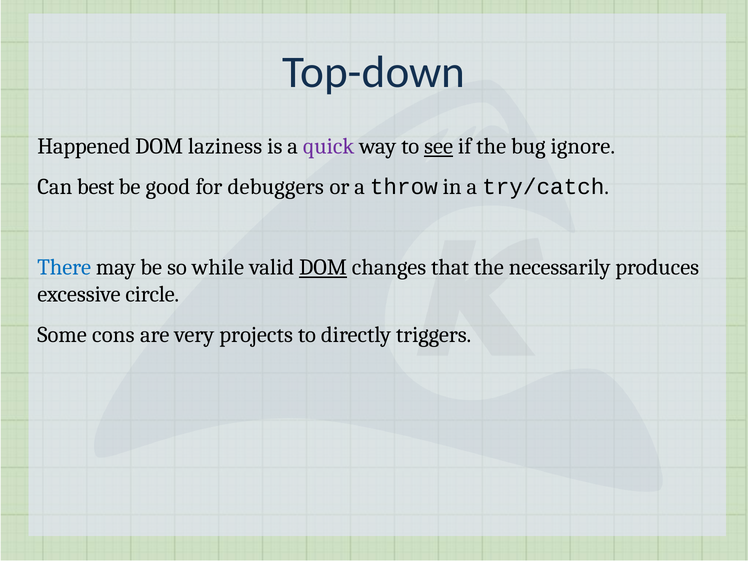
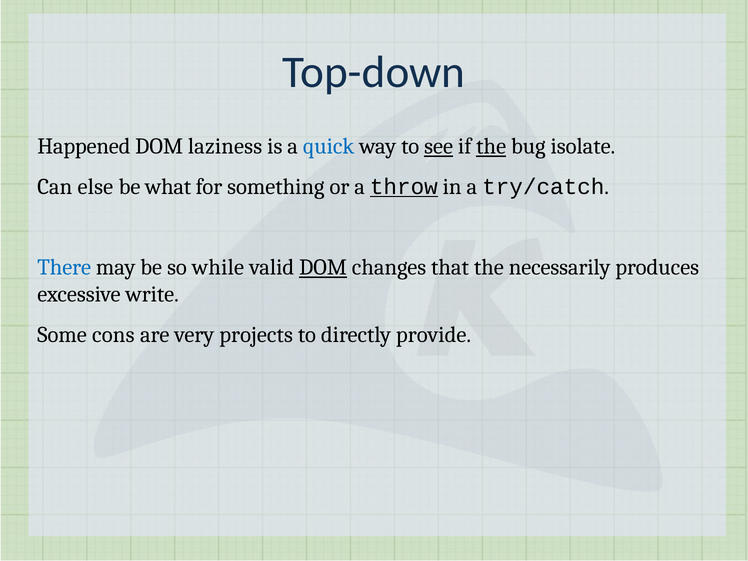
quick colour: purple -> blue
the at (491, 146) underline: none -> present
ignore: ignore -> isolate
best: best -> else
good: good -> what
debuggers: debuggers -> something
throw underline: none -> present
circle: circle -> write
triggers: triggers -> provide
